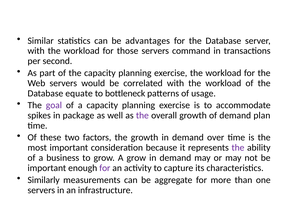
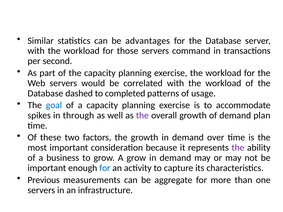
equate: equate -> dashed
bottleneck: bottleneck -> completed
goal colour: purple -> blue
package: package -> through
for at (105, 168) colour: purple -> blue
Similarly: Similarly -> Previous
